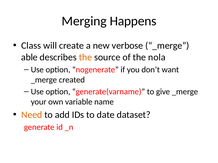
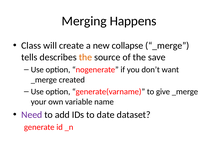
verbose: verbose -> collapse
able: able -> tells
nola: nola -> save
Need colour: orange -> purple
